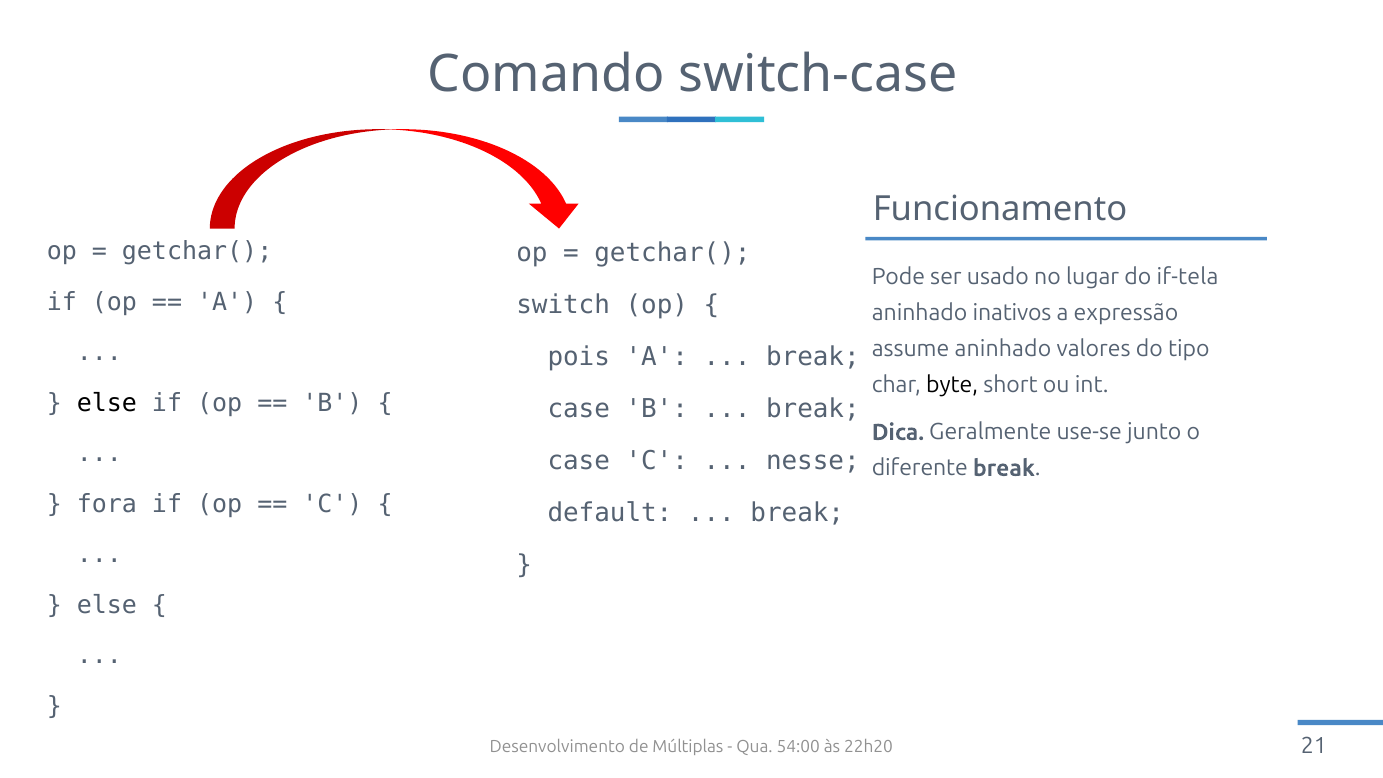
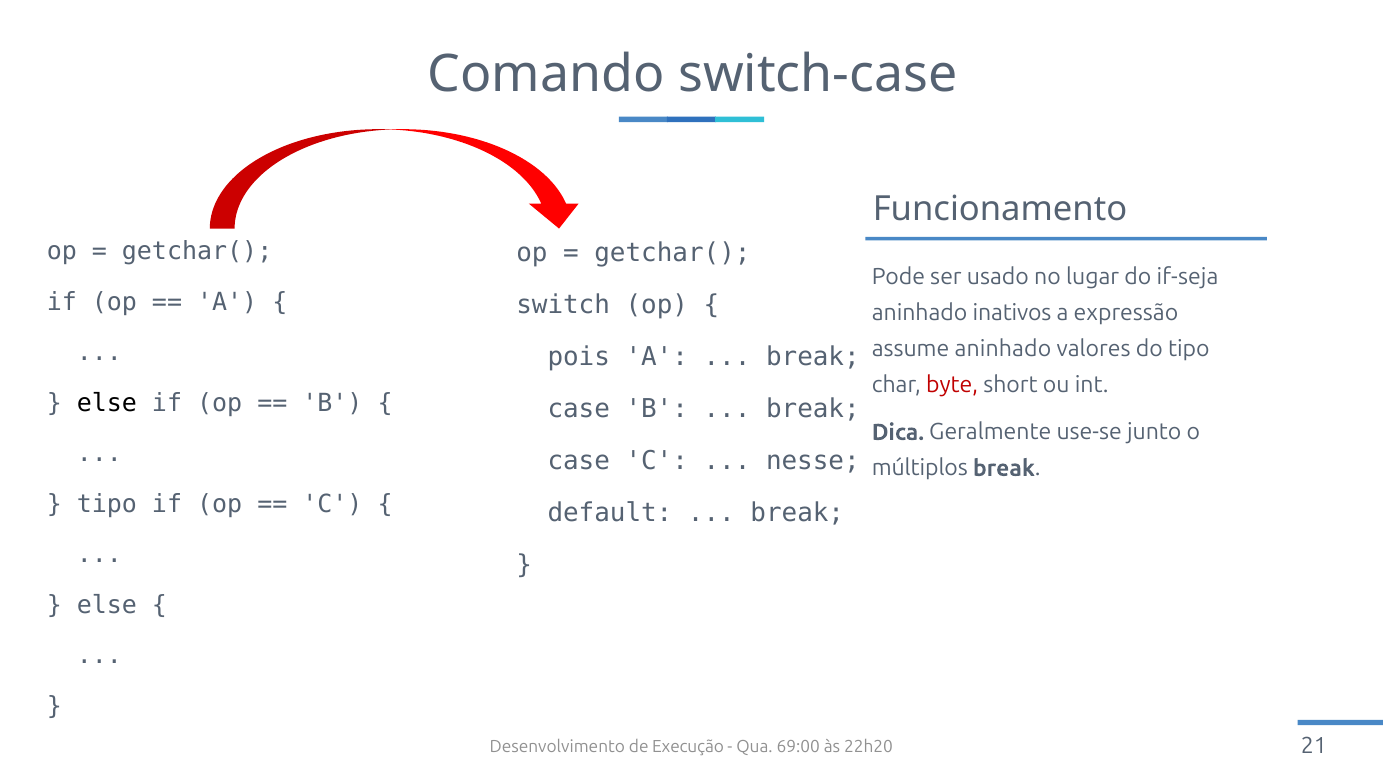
if-tela: if-tela -> if-seja
byte colour: black -> red
diferente: diferente -> múltiplos
fora at (107, 504): fora -> tipo
Múltiplas: Múltiplas -> Execução
54:00: 54:00 -> 69:00
